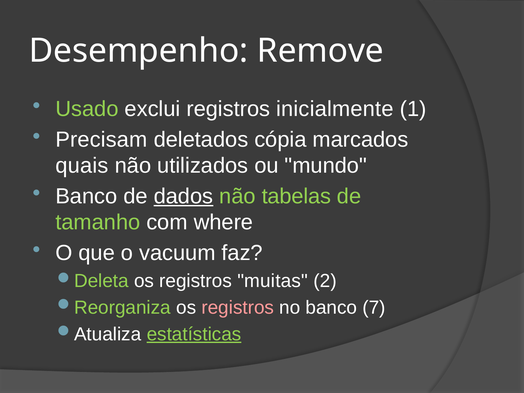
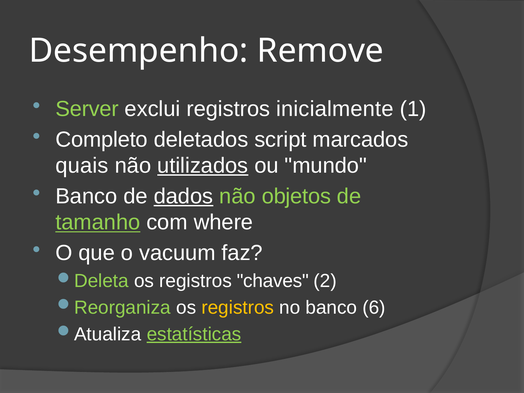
Usado: Usado -> Server
Precisam: Precisam -> Completo
cópia: cópia -> script
utilizados underline: none -> present
tabelas: tabelas -> objetos
tamanho underline: none -> present
muitas: muitas -> chaves
registros at (238, 308) colour: pink -> yellow
7: 7 -> 6
